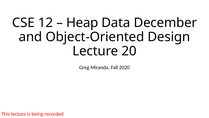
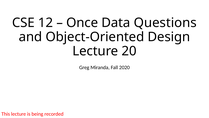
Heap: Heap -> Once
December: December -> Questions
